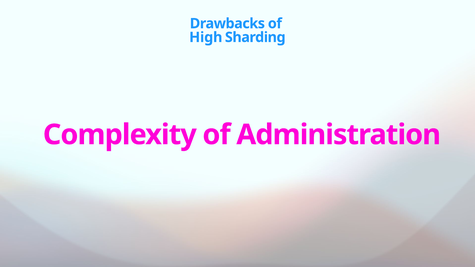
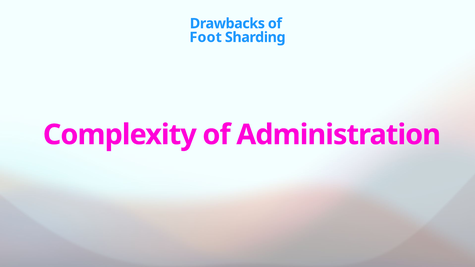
High: High -> Foot
